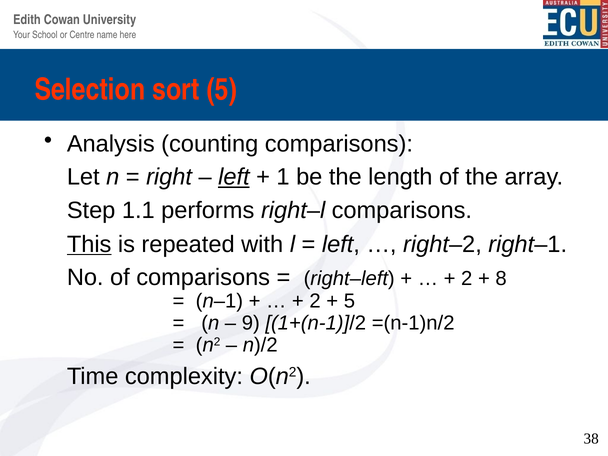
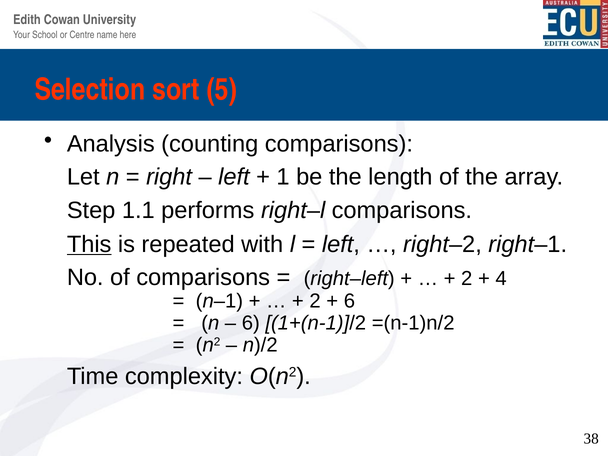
left at (234, 177) underline: present -> none
8: 8 -> 4
5 at (349, 301): 5 -> 6
9 at (251, 323): 9 -> 6
